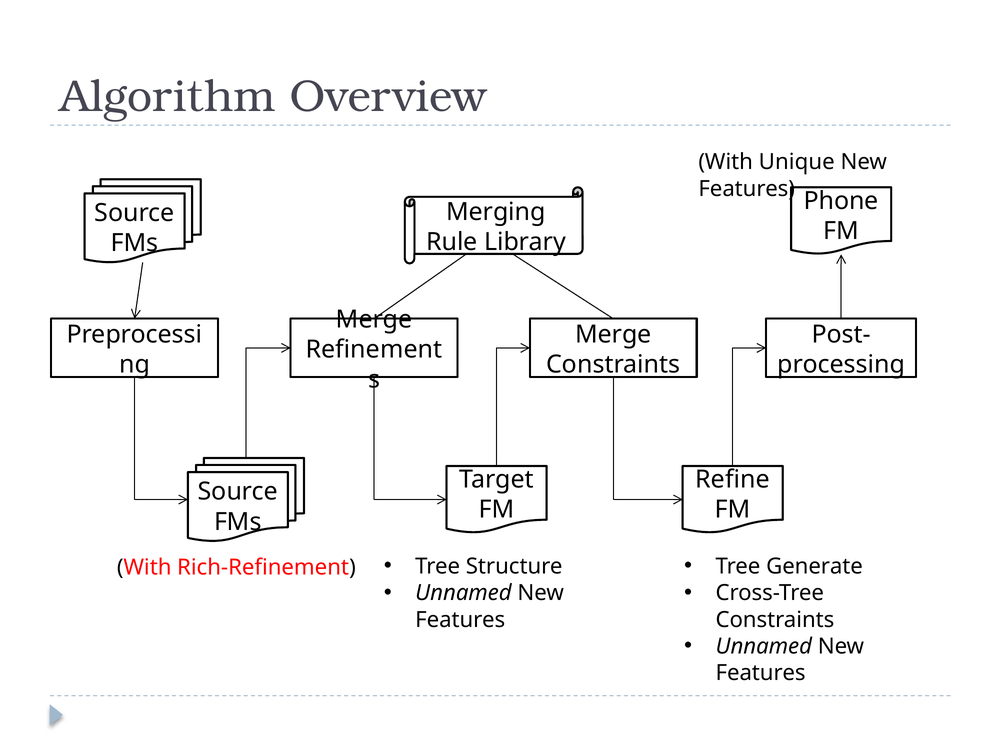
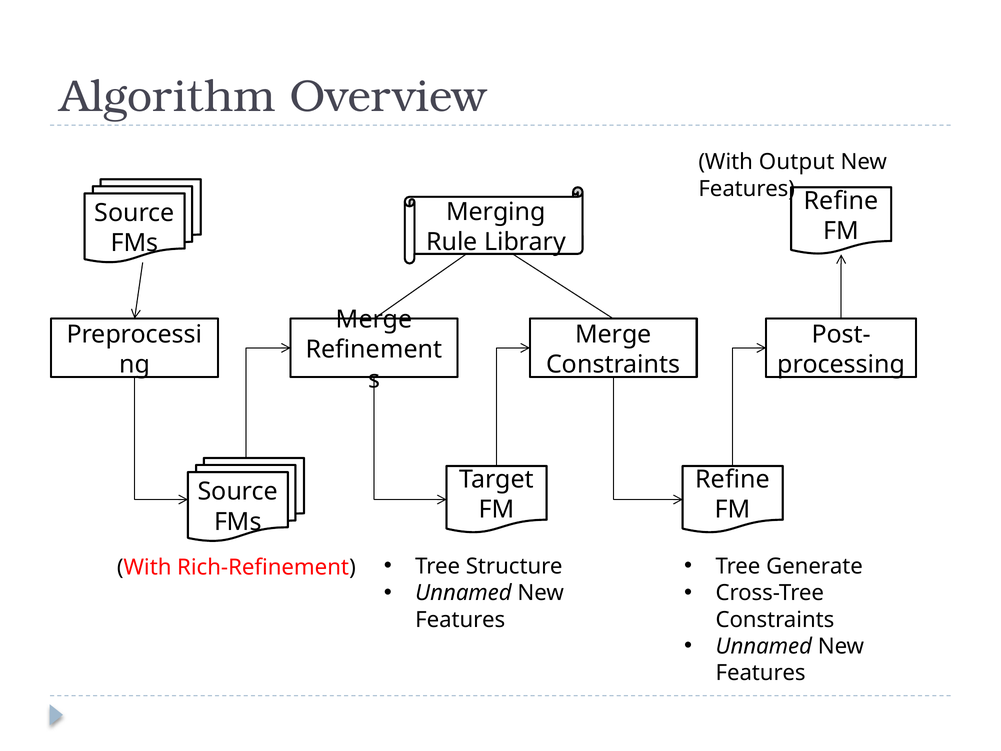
Unique: Unique -> Output
Phone at (841, 201): Phone -> Refine
